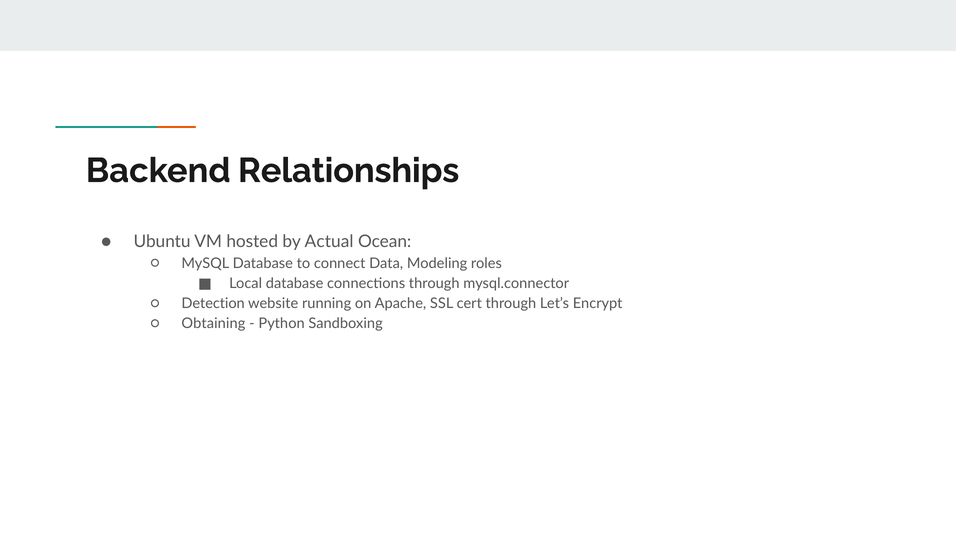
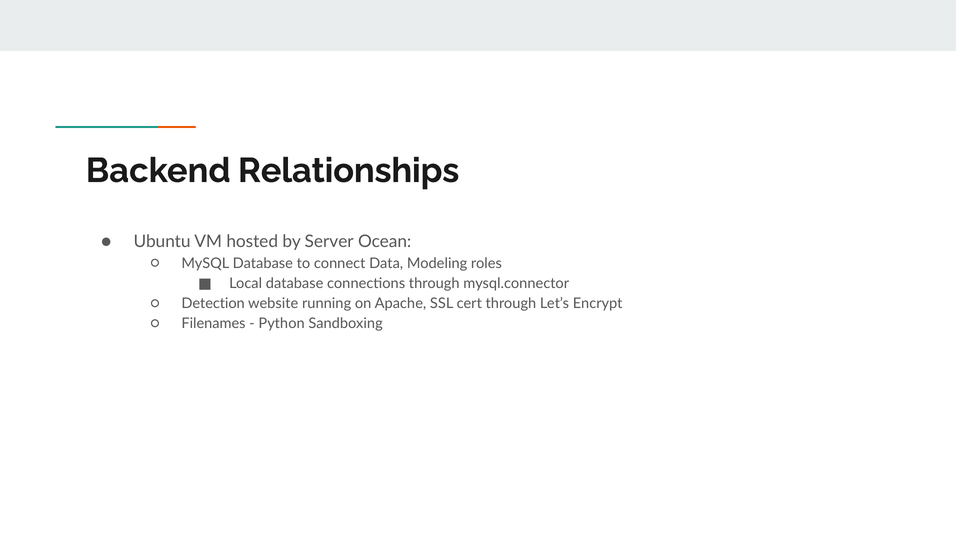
Actual: Actual -> Server
Obtaining: Obtaining -> Filenames
